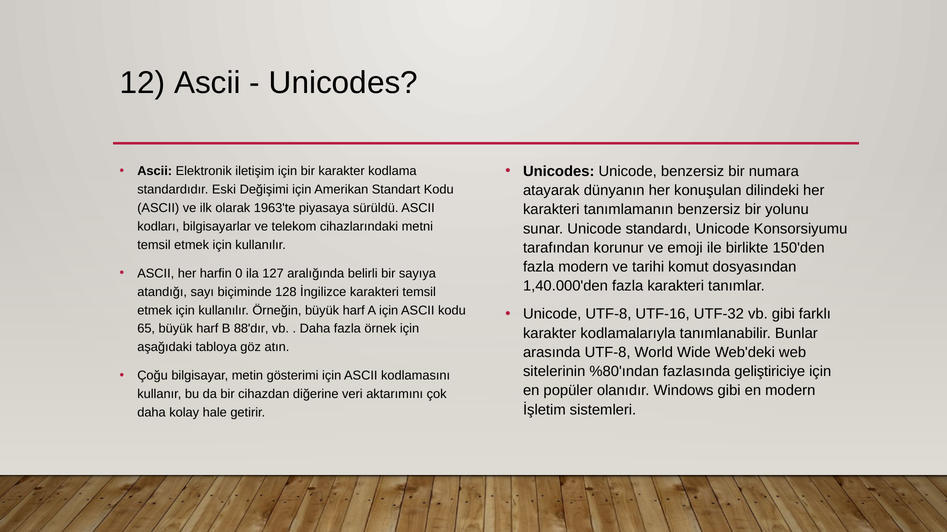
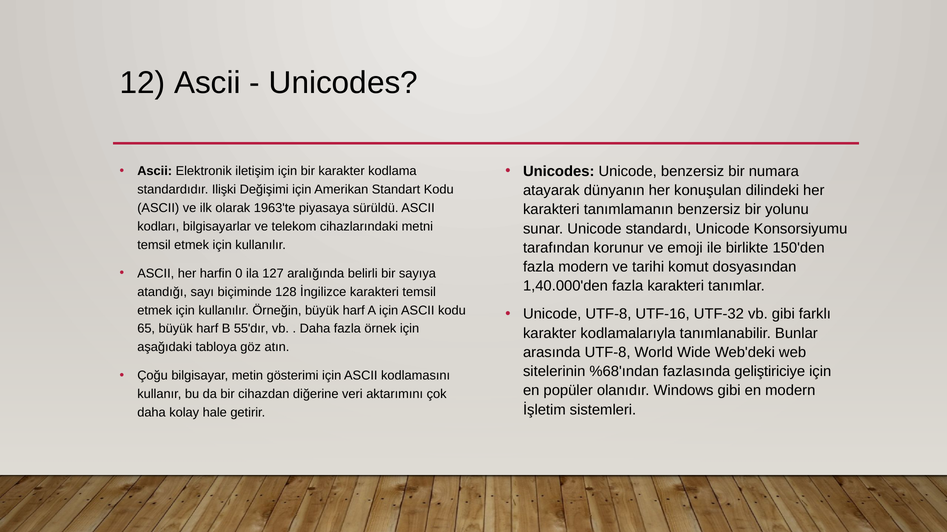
Eski: Eski -> Ilişki
88'dır: 88'dır -> 55'dır
%80'ından: %80'ından -> %68'ından
